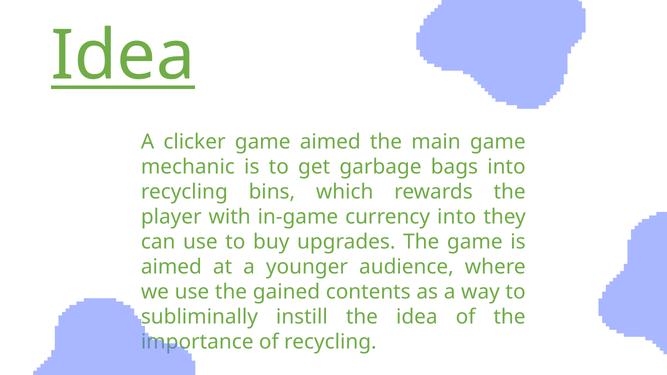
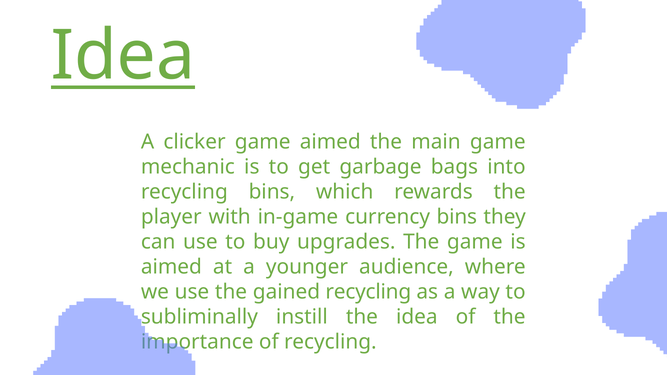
currency into: into -> bins
gained contents: contents -> recycling
